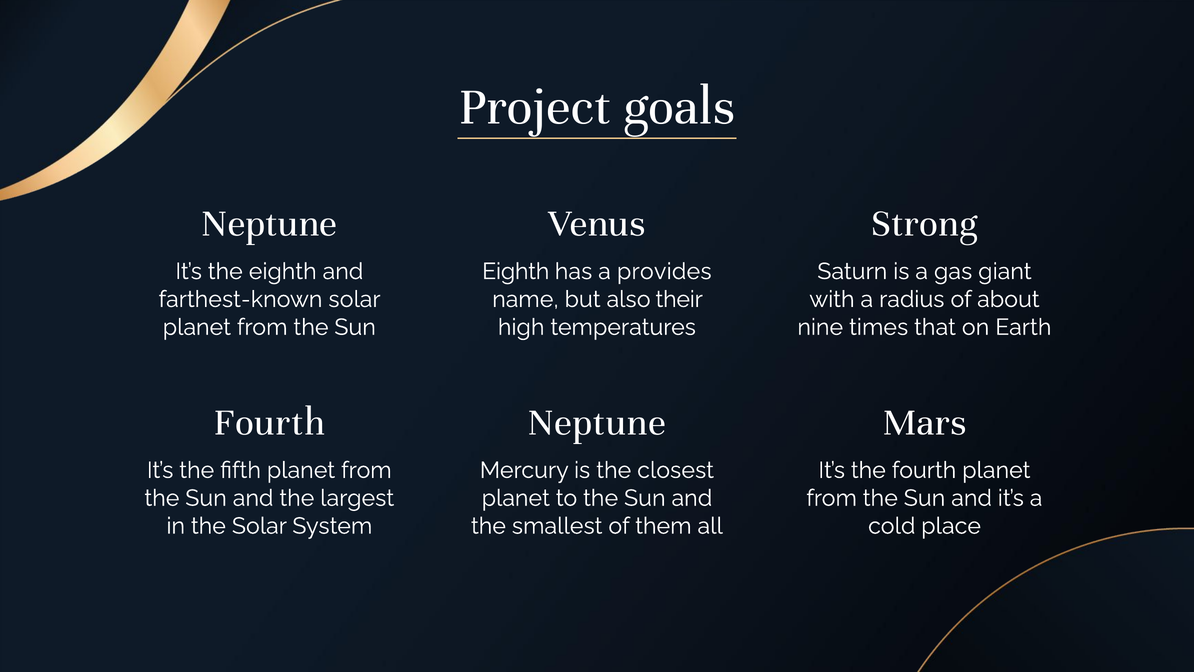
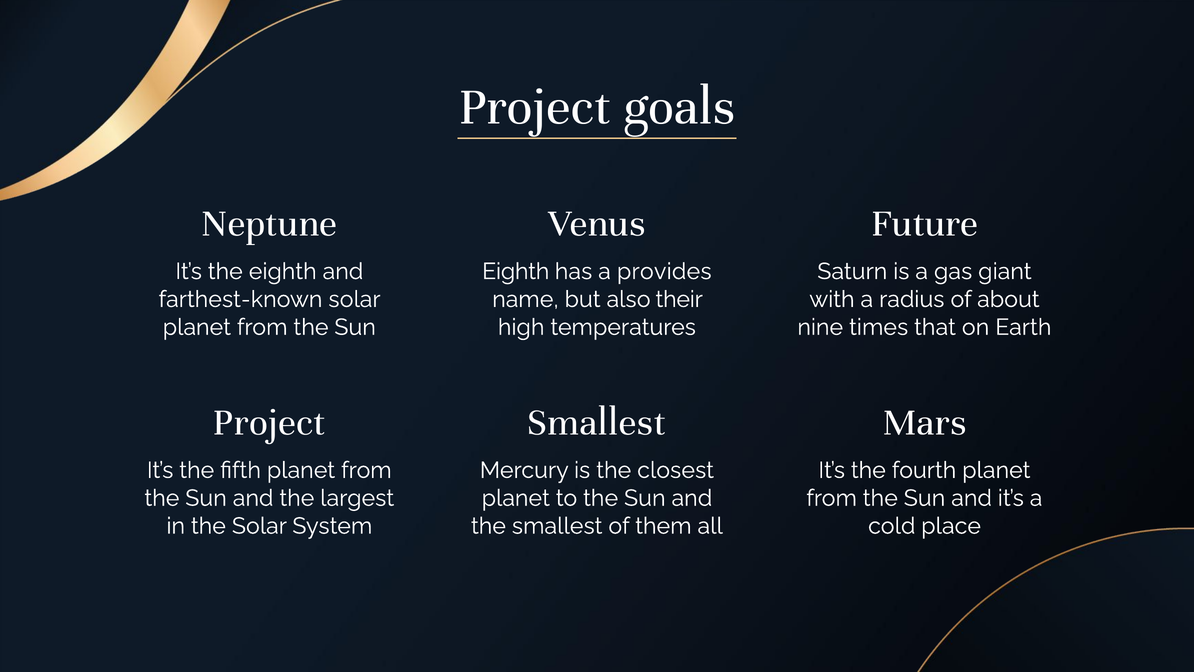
Strong: Strong -> Future
Fourth at (269, 421): Fourth -> Project
Neptune at (597, 421): Neptune -> Smallest
